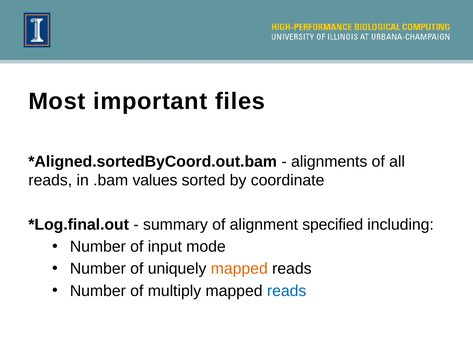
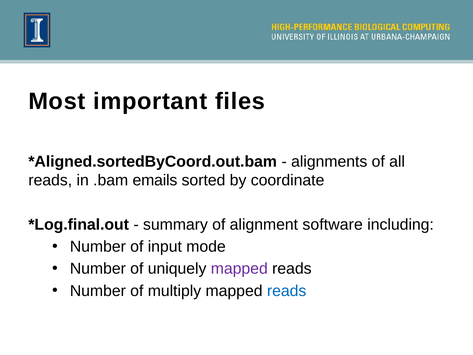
values: values -> emails
specified: specified -> software
mapped at (239, 269) colour: orange -> purple
